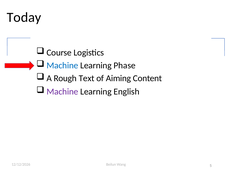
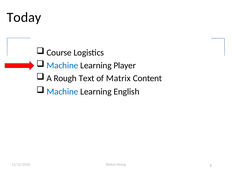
Phase: Phase -> Player
Aiming: Aiming -> Matrix
Machine at (62, 92) colour: purple -> blue
